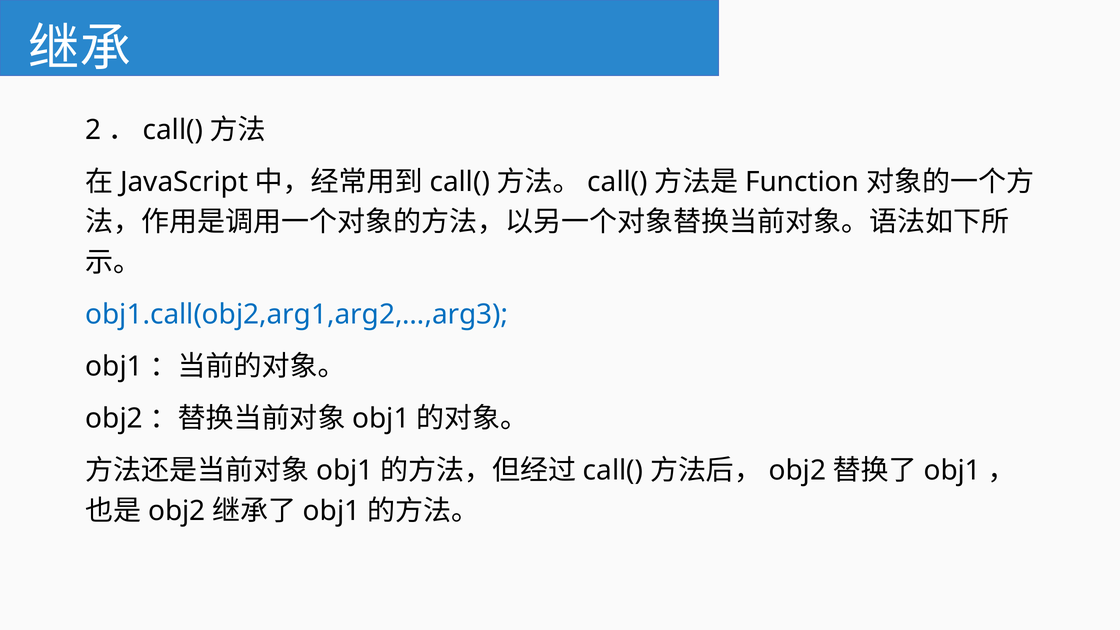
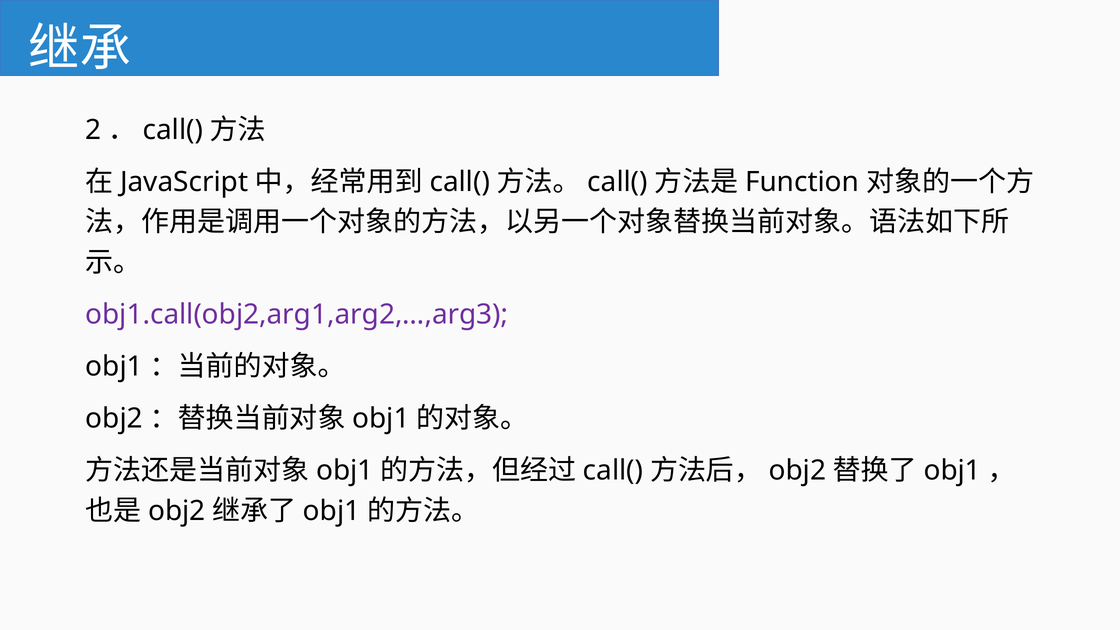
obj1.call(obj2,arg1,arg2,…,arg3 colour: blue -> purple
